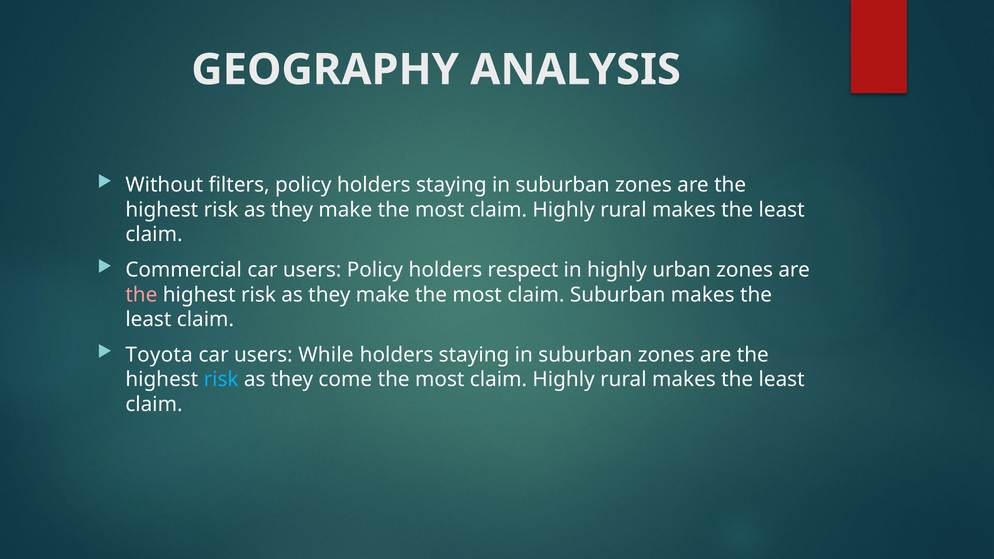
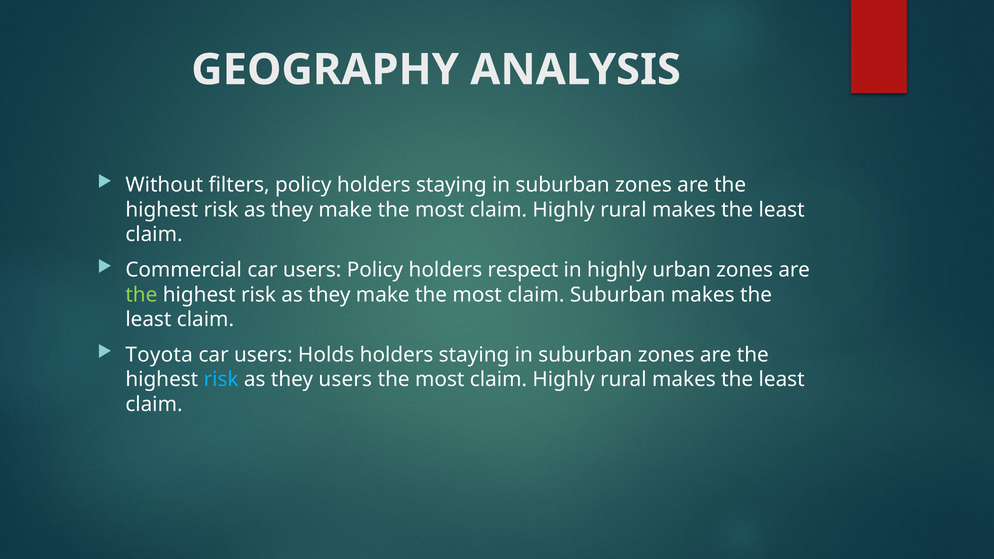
the at (141, 295) colour: pink -> light green
While: While -> Holds
they come: come -> users
